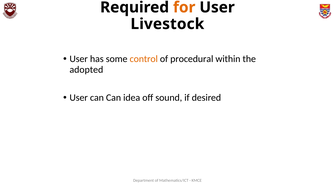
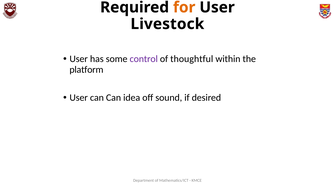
control colour: orange -> purple
procedural: procedural -> thoughtful
adopted: adopted -> platform
